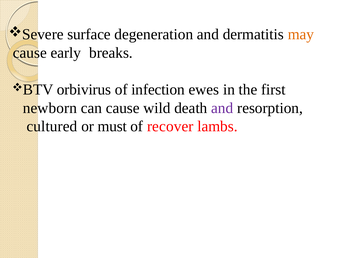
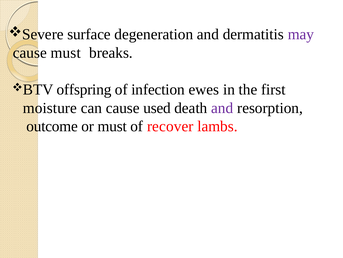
may colour: orange -> purple
cause early: early -> must
orbivirus: orbivirus -> offspring
newborn: newborn -> moisture
wild: wild -> used
cultured: cultured -> outcome
